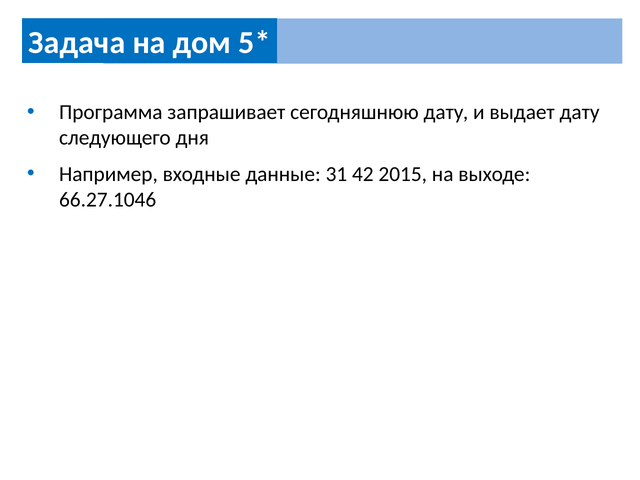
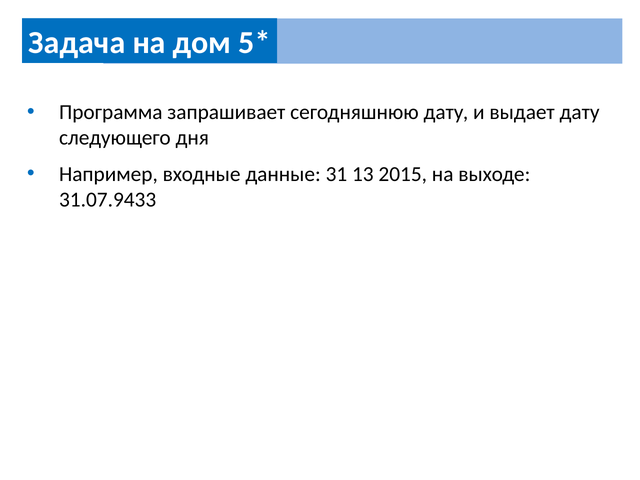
42: 42 -> 13
66.27.1046: 66.27.1046 -> 31.07.9433
